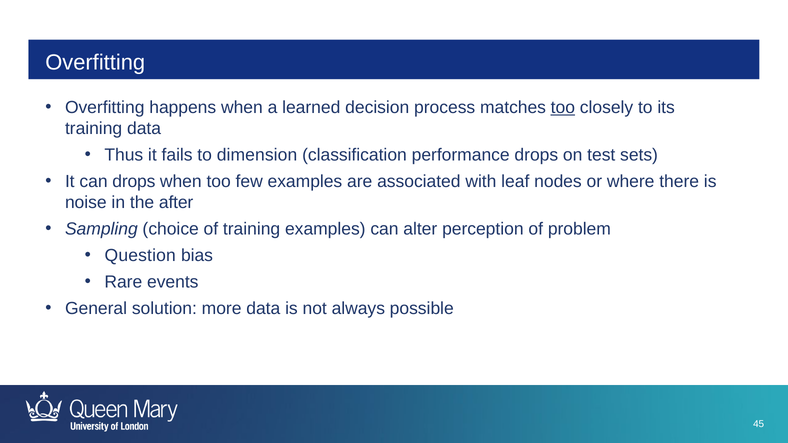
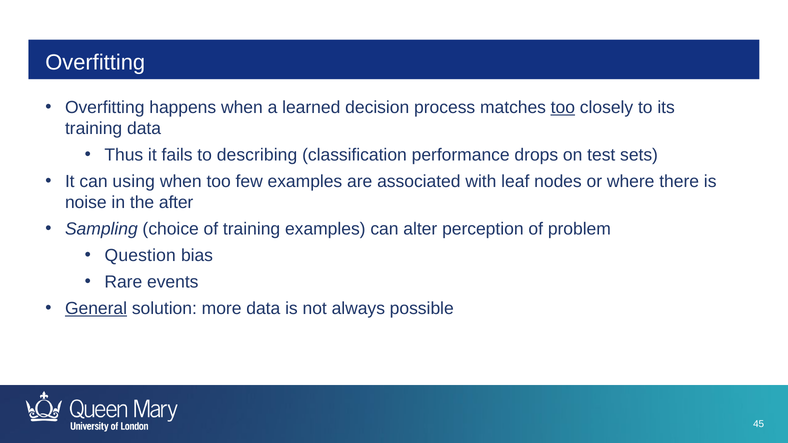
dimension: dimension -> describing
can drops: drops -> using
General underline: none -> present
